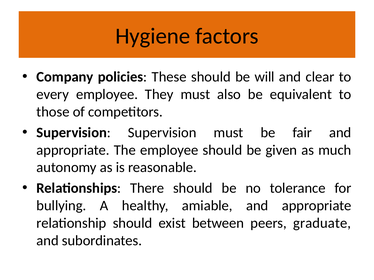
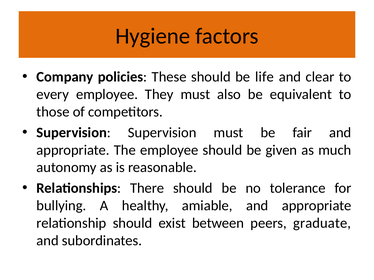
will: will -> life
